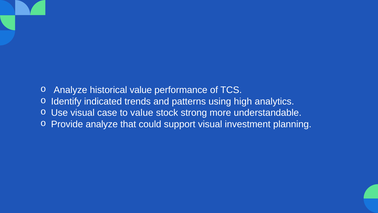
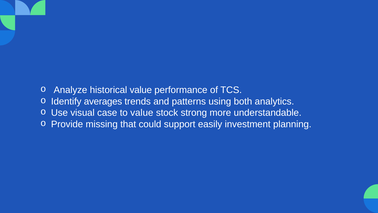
indicated: indicated -> averages
high: high -> both
Provide analyze: analyze -> missing
support visual: visual -> easily
